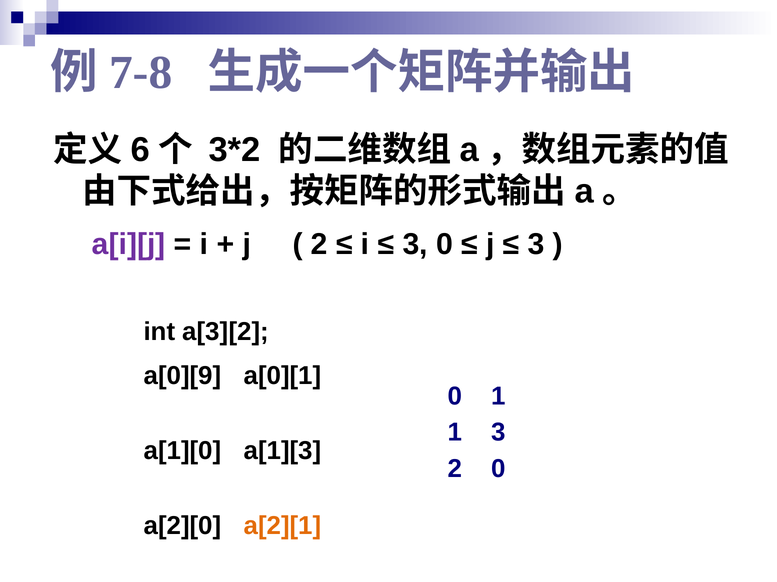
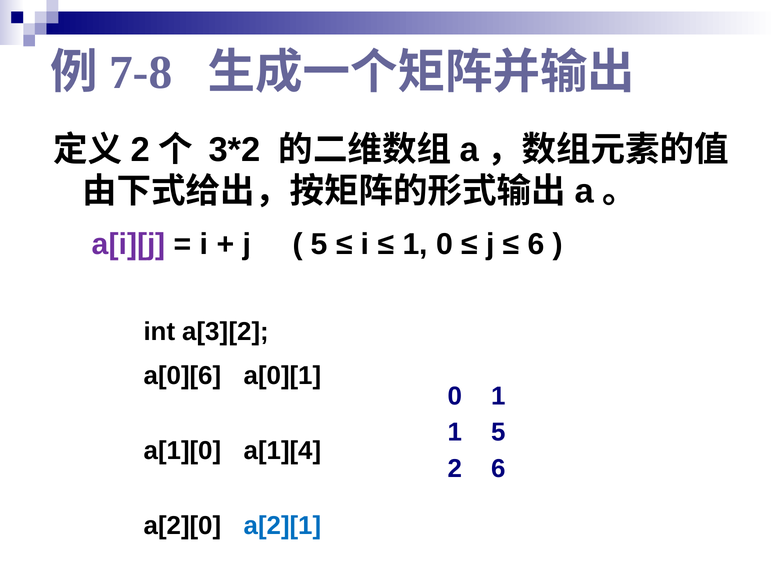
6 at (140, 150): 6 -> 2
2 at (319, 245): 2 -> 5
3 at (415, 245): 3 -> 1
3 at (536, 245): 3 -> 6
a[0][9: a[0][9 -> a[0][6
1 3: 3 -> 5
a[1][3: a[1][3 -> a[1][4
2 0: 0 -> 6
a[2][1 colour: orange -> blue
